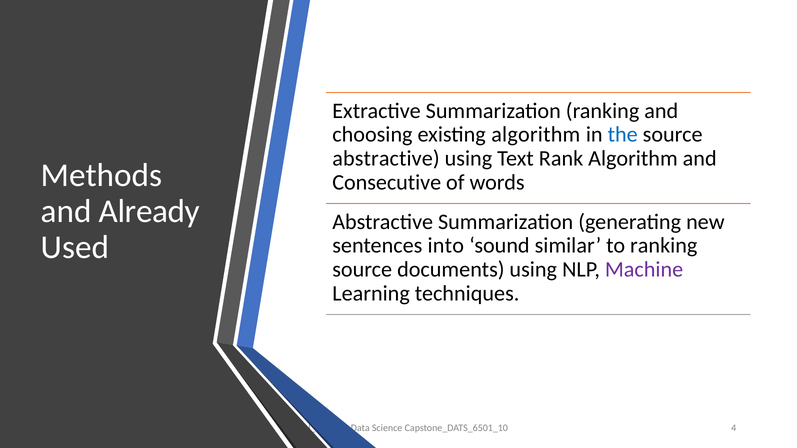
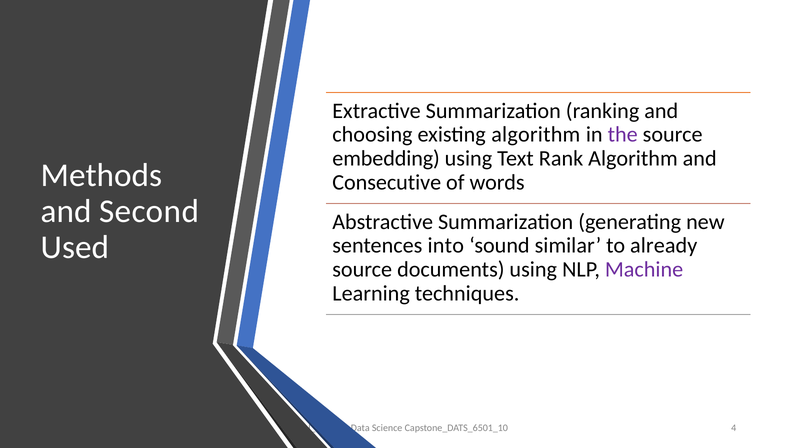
the colour: blue -> purple
abstractive at (386, 159): abstractive -> embedding
Already: Already -> Second
to ranking: ranking -> already
